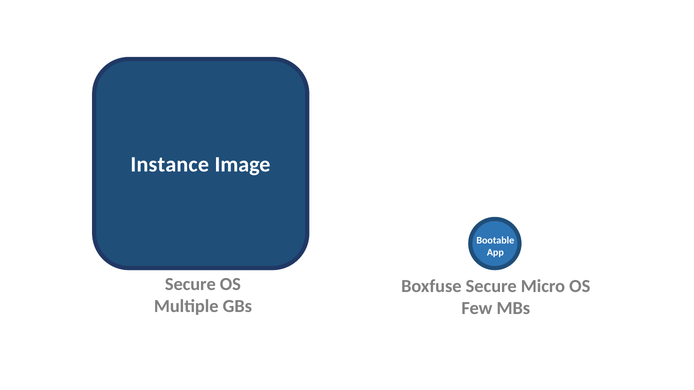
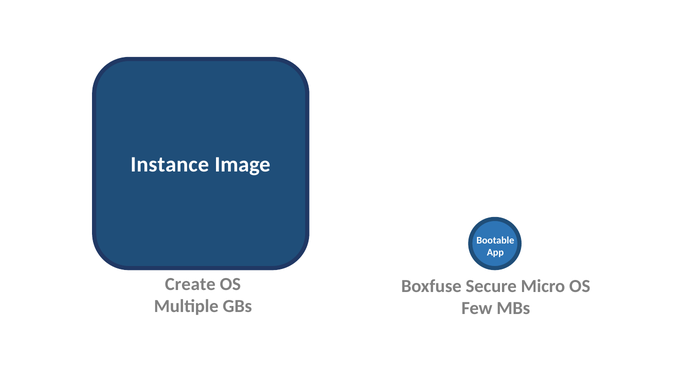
Secure at (190, 284): Secure -> Create
